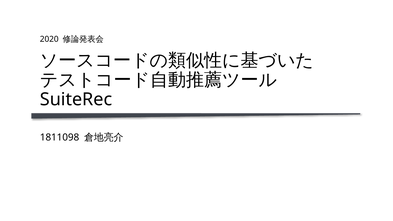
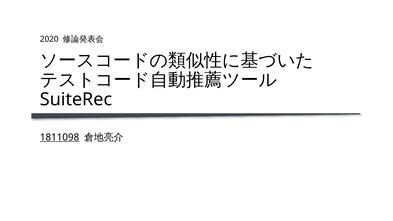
1811098 underline: none -> present
